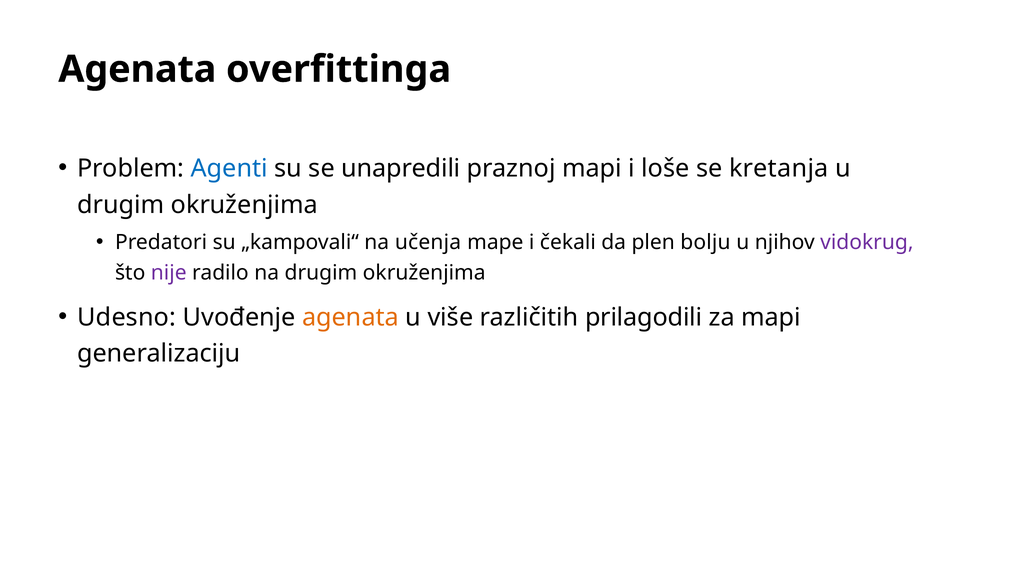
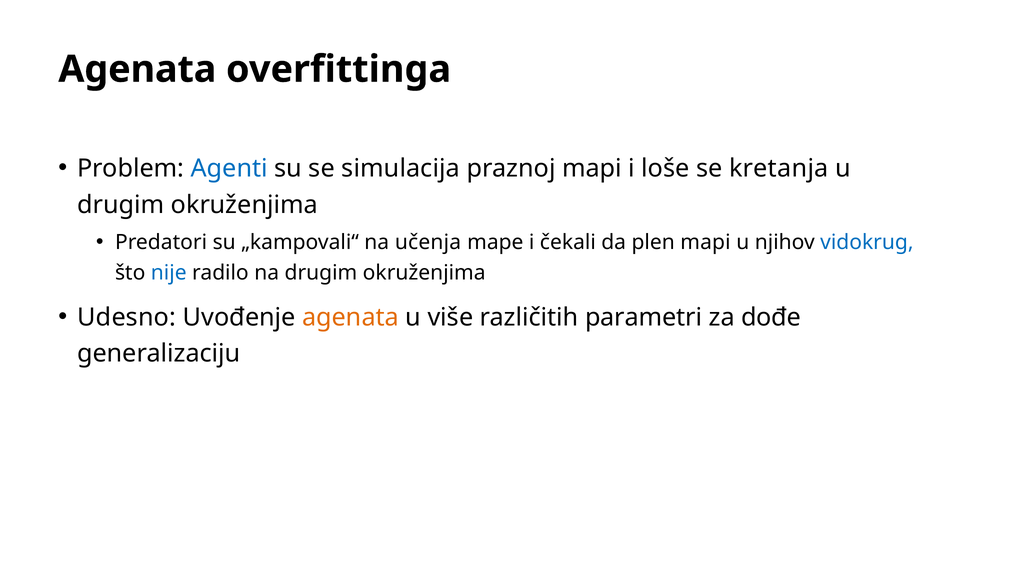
unapredili: unapredili -> simulacija
plen bolju: bolju -> mapi
vidokrug colour: purple -> blue
nije colour: purple -> blue
prilagodili: prilagodili -> parametri
za mapi: mapi -> dođe
